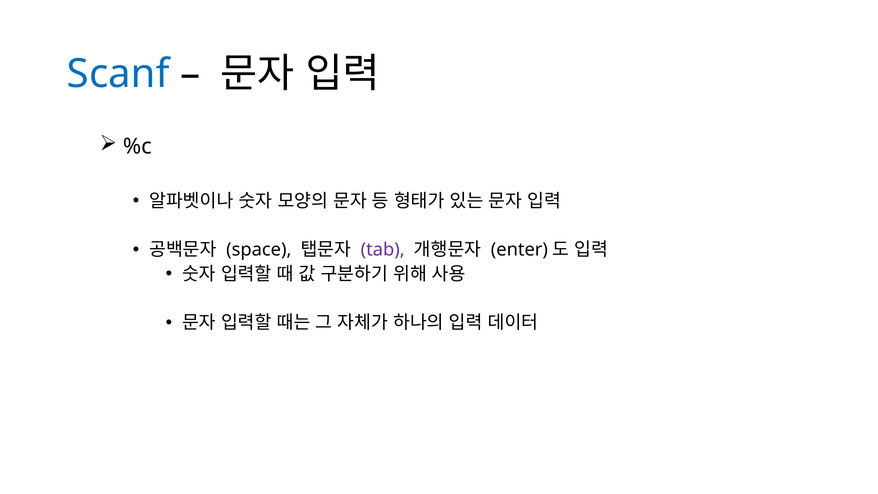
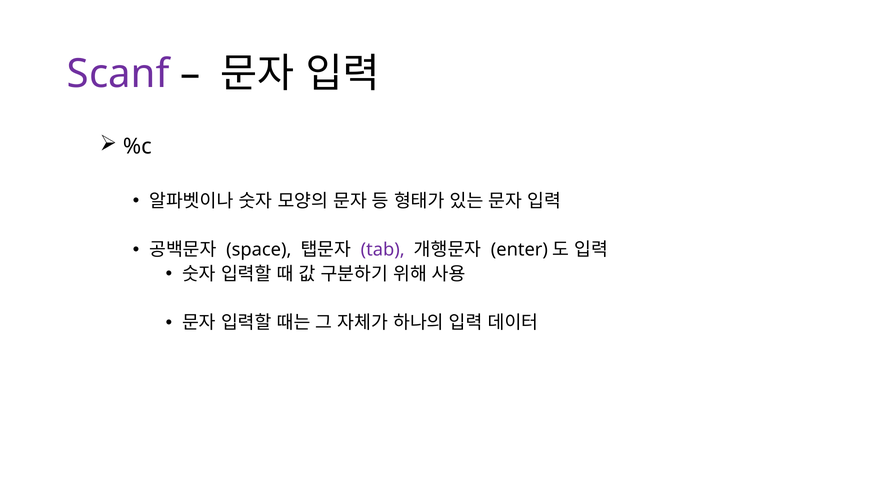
Scanf colour: blue -> purple
